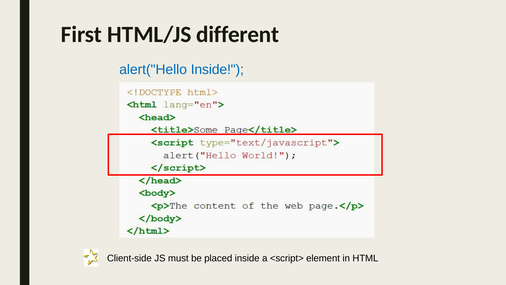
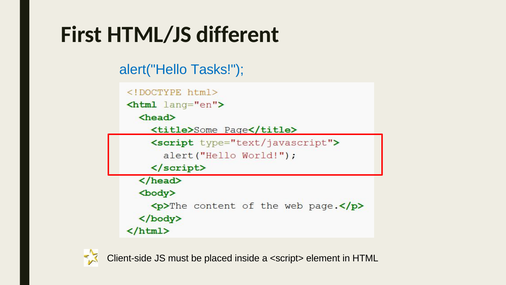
alert("Hello Inside: Inside -> Tasks
